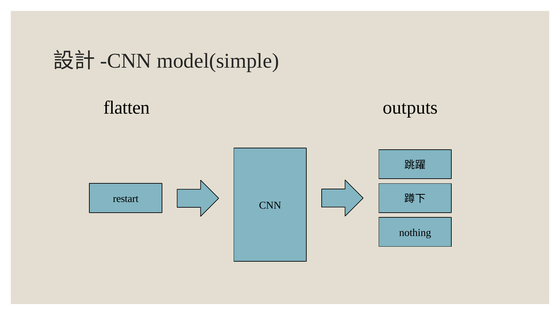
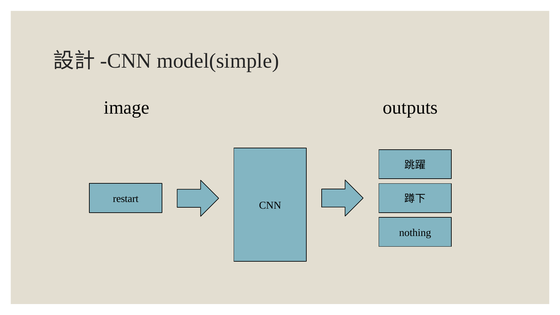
flatten: flatten -> image
